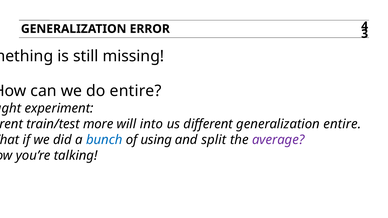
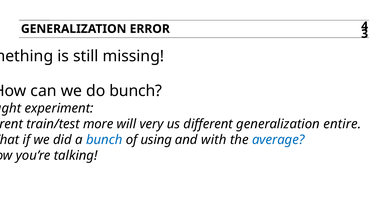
do entire: entire -> bunch
into: into -> very
split: split -> with
average colour: purple -> blue
